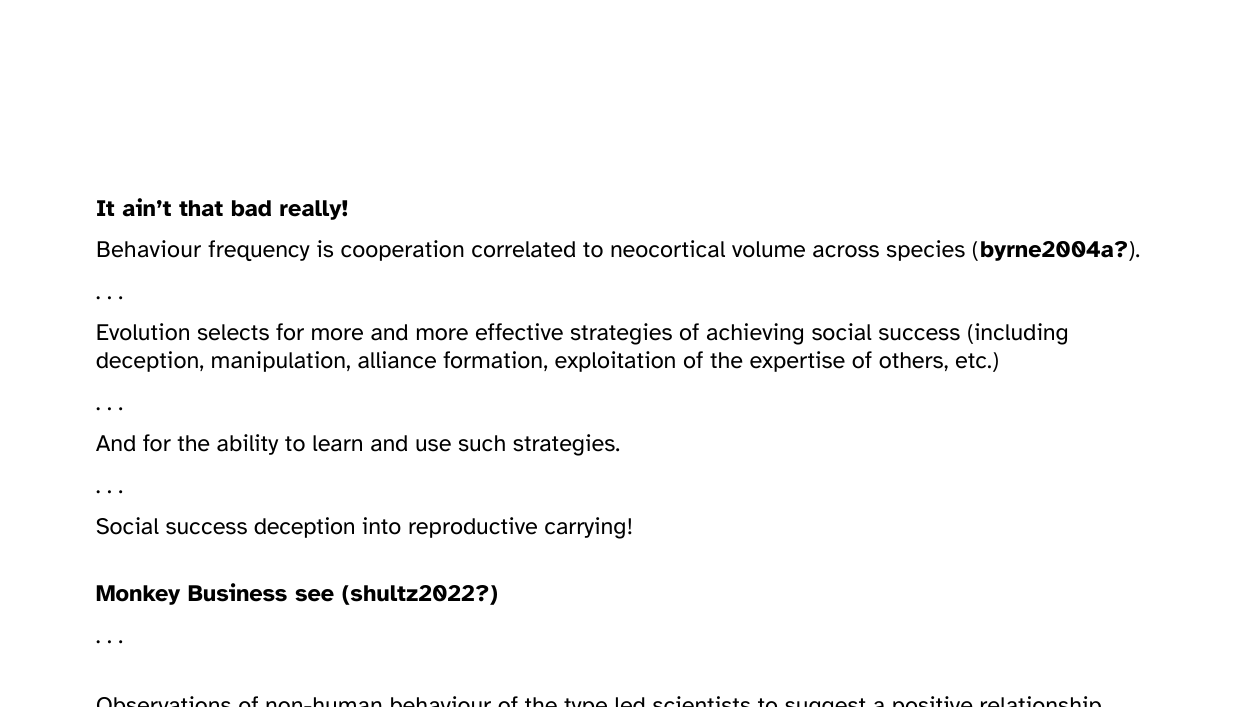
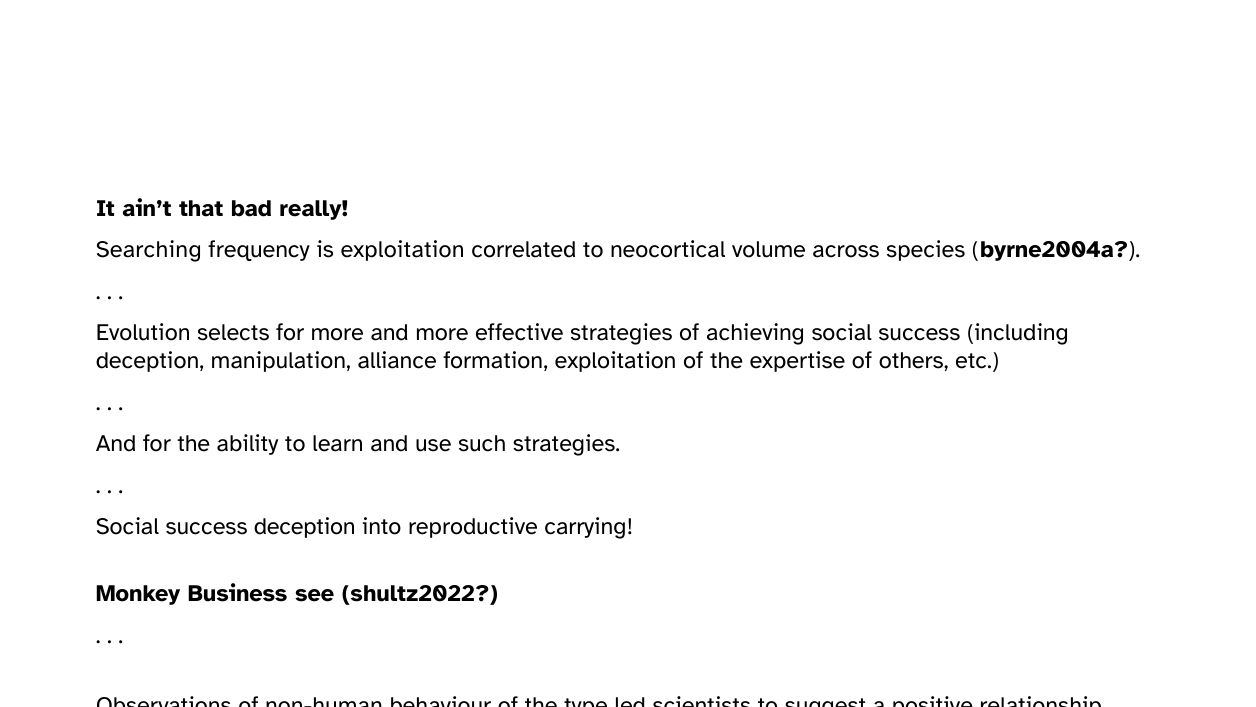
Behaviour at (149, 250): Behaviour -> Searching
is cooperation: cooperation -> exploitation
